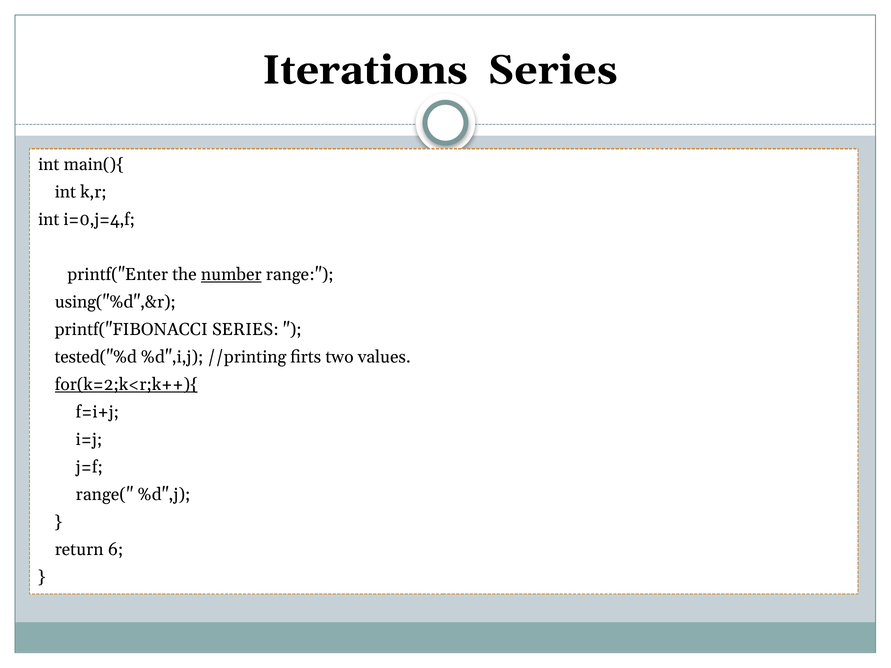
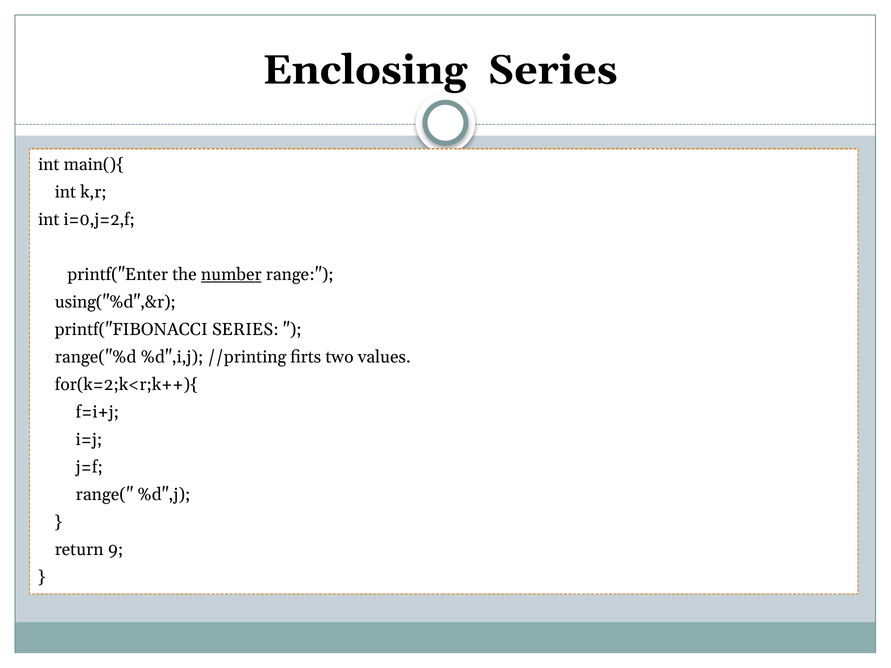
Iterations: Iterations -> Enclosing
i=0,j=4,f: i=0,j=4,f -> i=0,j=2,f
tested("%d: tested("%d -> range("%d
for(k=2;k<r;k++){ underline: present -> none
6: 6 -> 9
